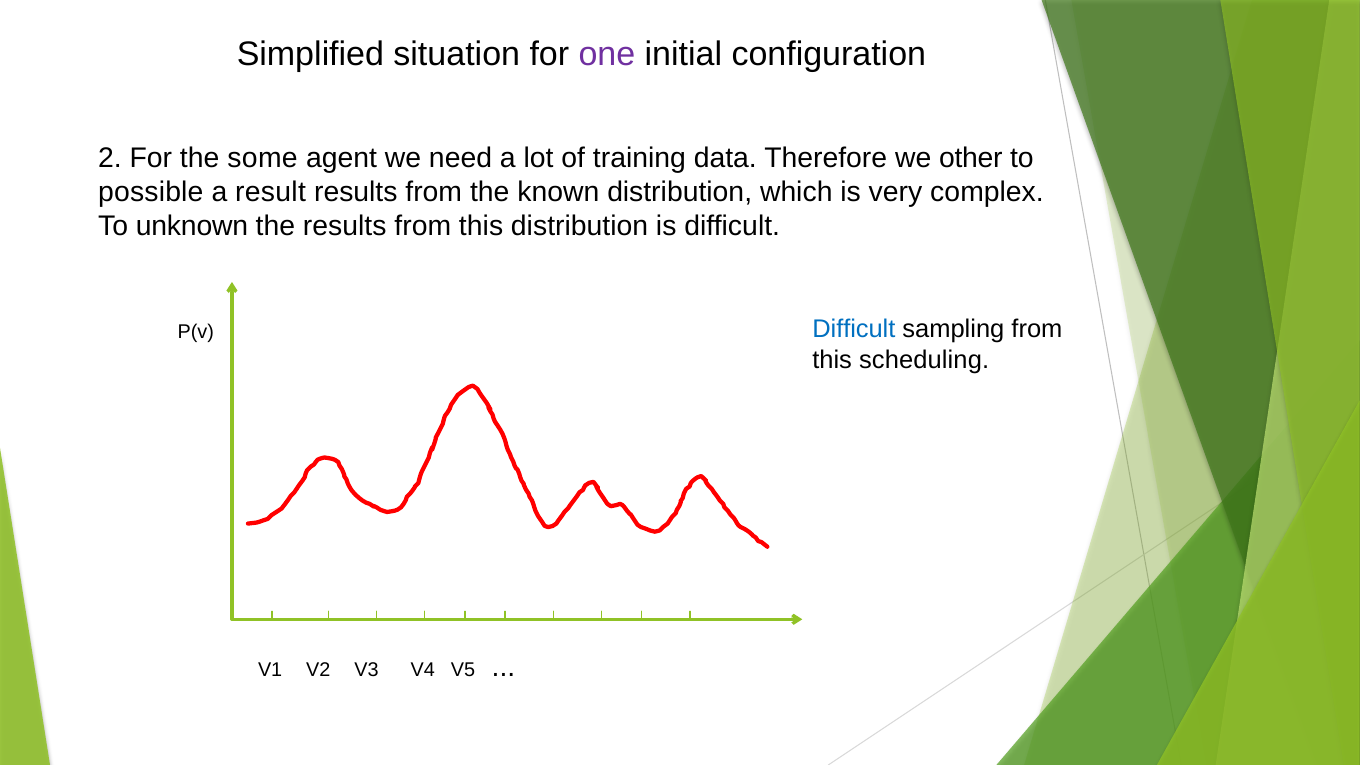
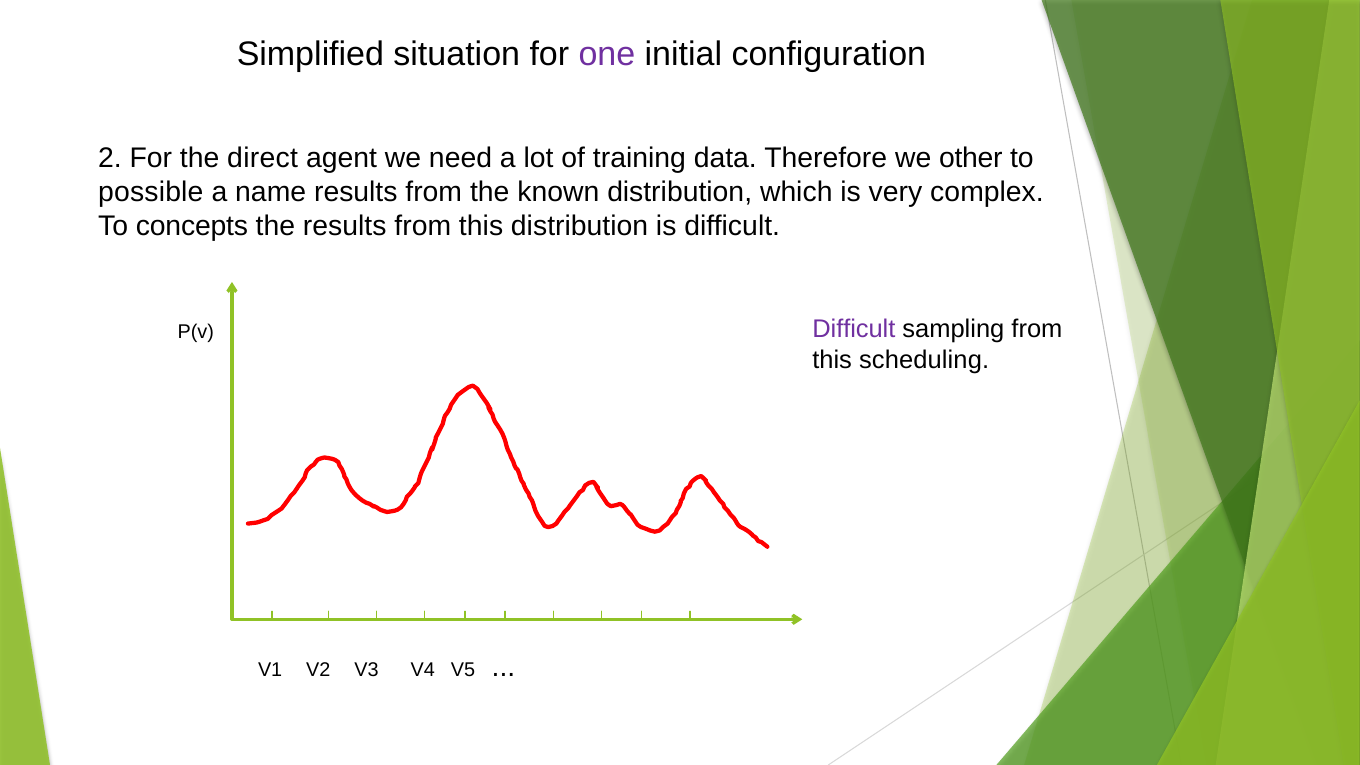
some: some -> direct
result: result -> name
unknown: unknown -> concepts
Difficult at (854, 329) colour: blue -> purple
